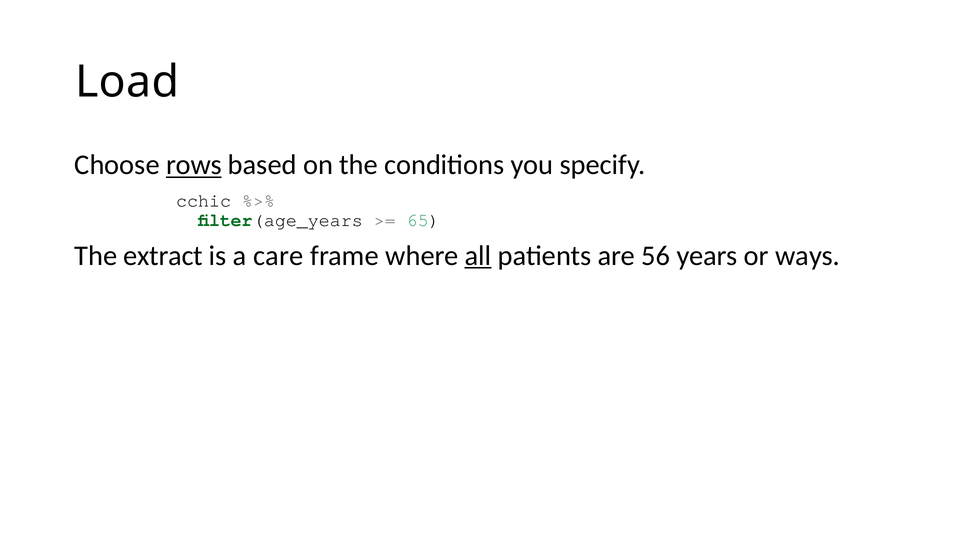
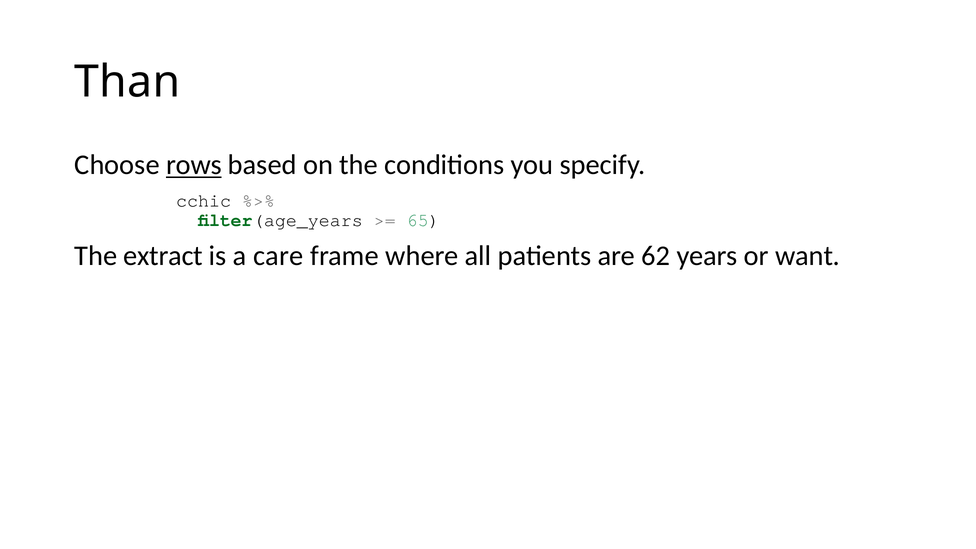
Load: Load -> Than
all underline: present -> none
56: 56 -> 62
ways: ways -> want
